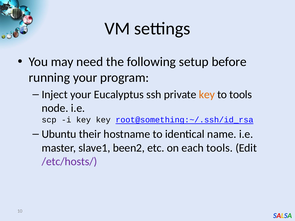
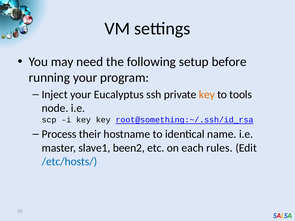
Ubuntu: Ubuntu -> Process
each tools: tools -> rules
/etc/hosts/ colour: purple -> blue
